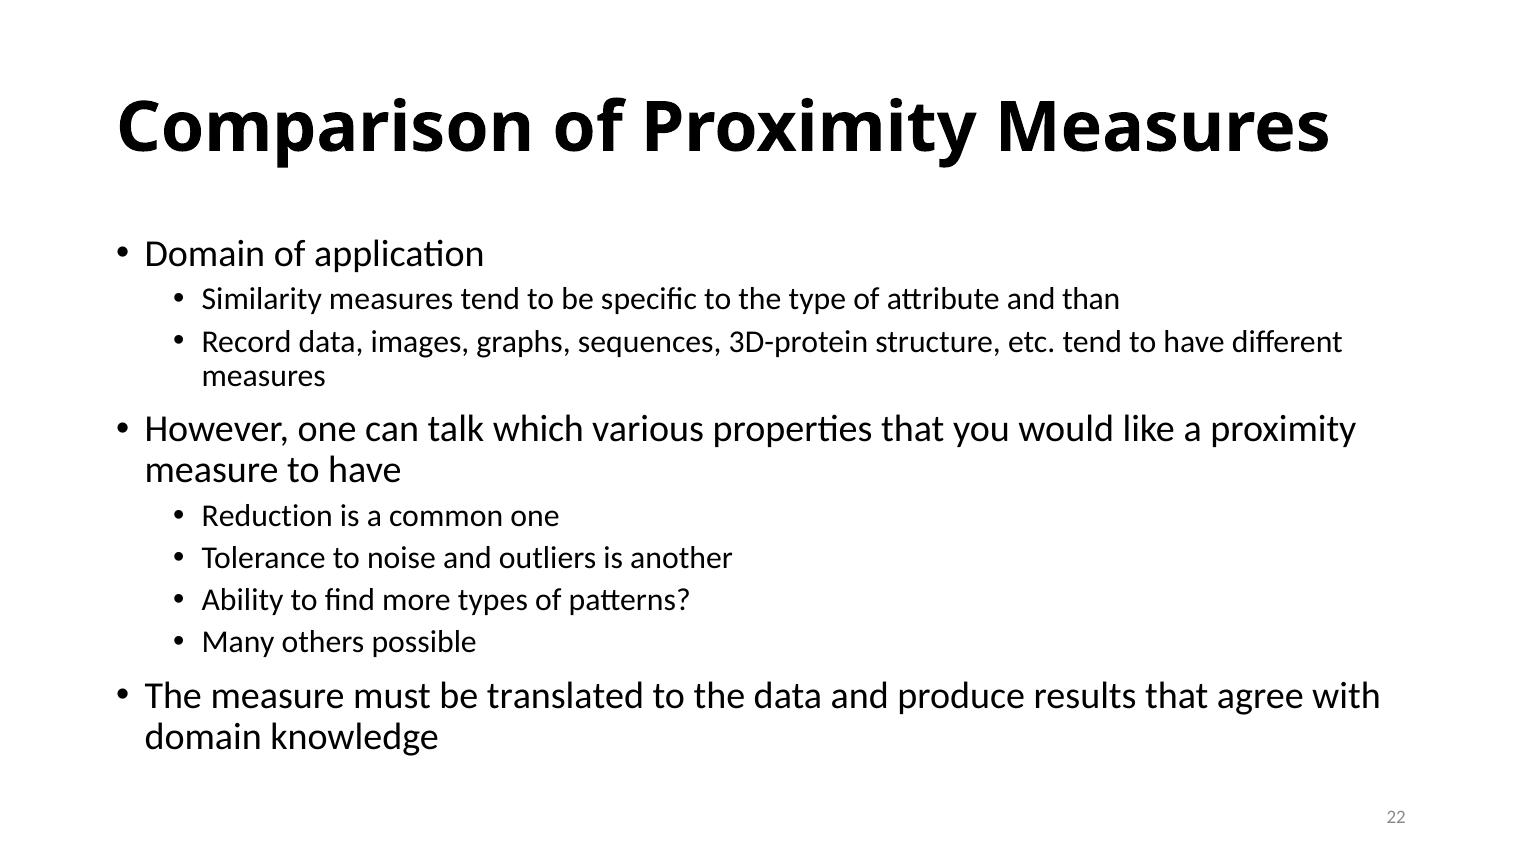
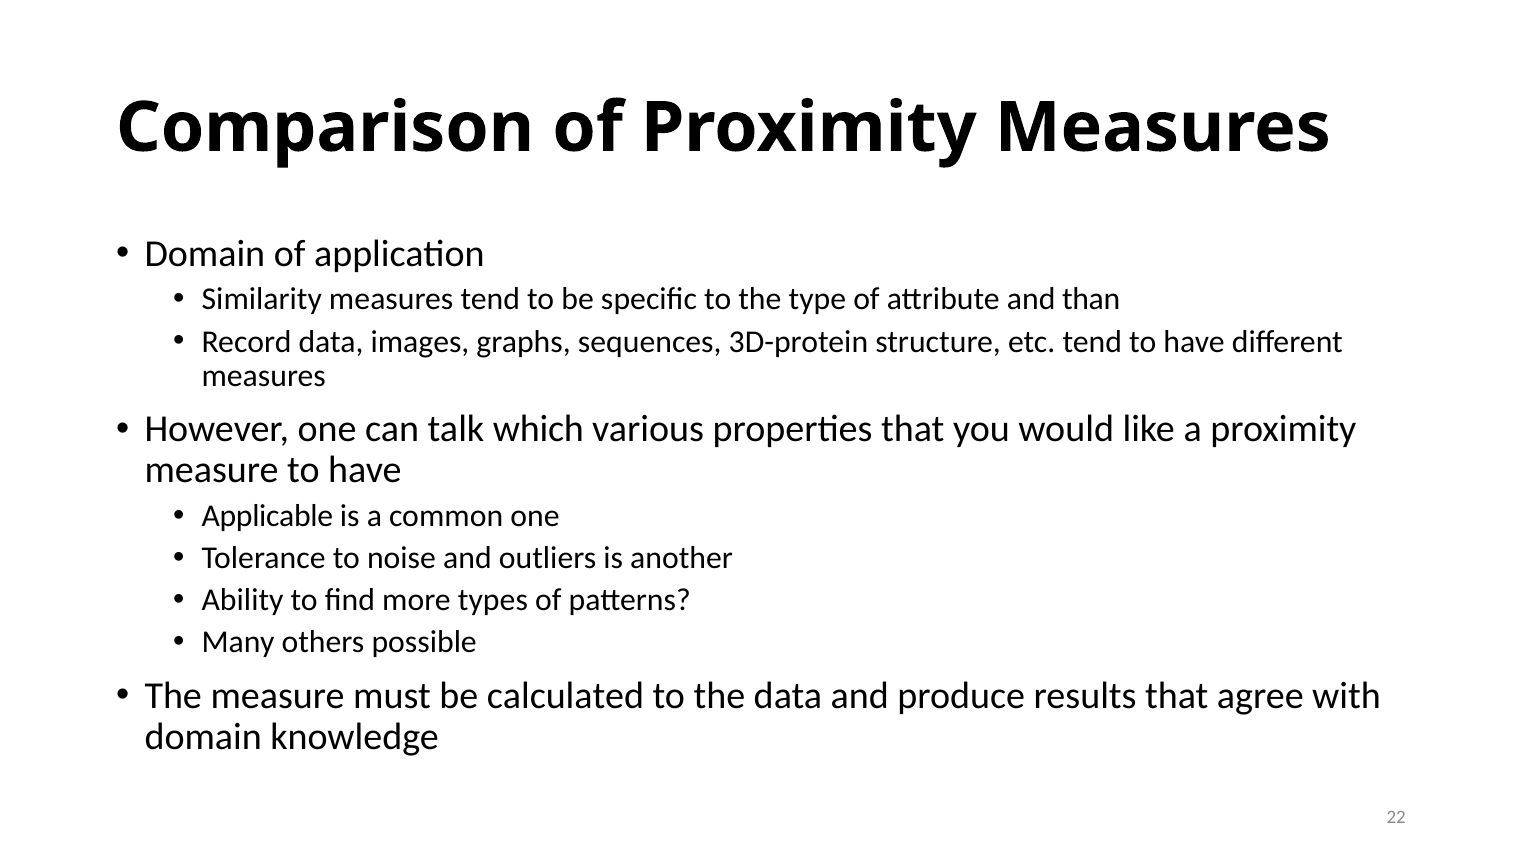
Reduction: Reduction -> Applicable
translated: translated -> calculated
